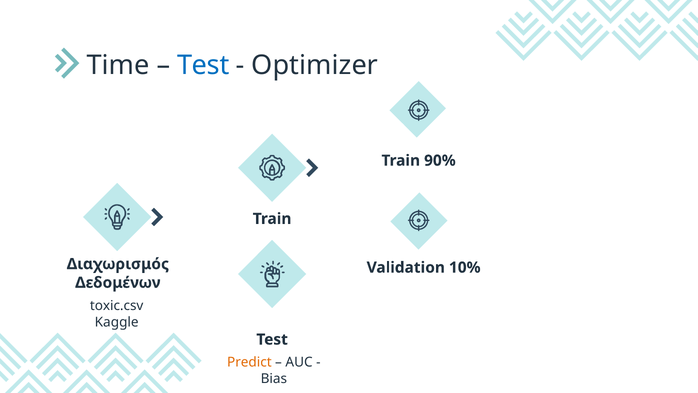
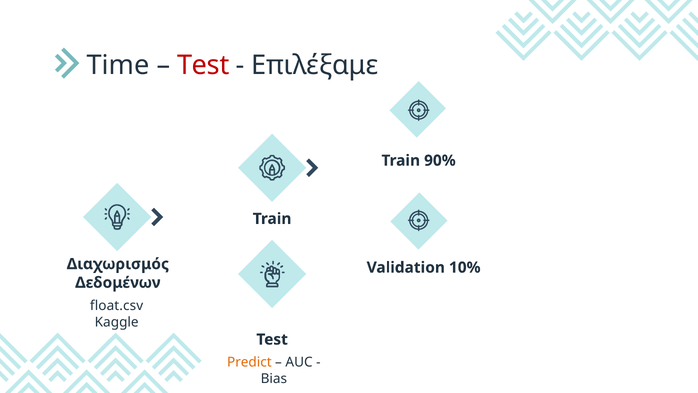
Test at (203, 65) colour: blue -> red
Optimizer: Optimizer -> Επιλέξαμε
toxic.csv: toxic.csv -> float.csv
